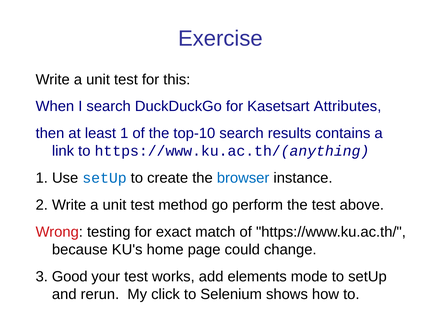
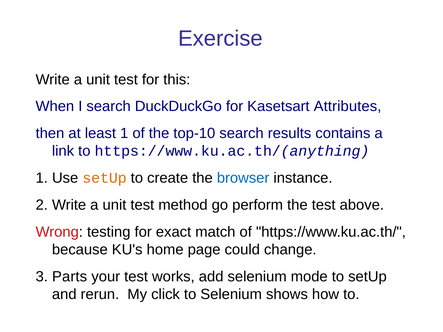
setUp at (105, 178) colour: blue -> orange
Good: Good -> Parts
add elements: elements -> selenium
